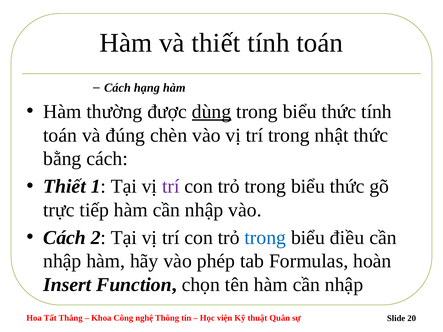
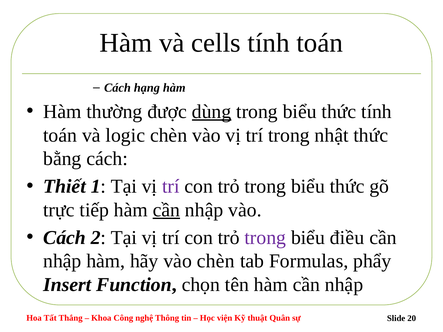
và thiết: thiết -> cells
đúng: đúng -> logic
cần at (166, 210) underline: none -> present
trong at (265, 238) colour: blue -> purple
vào phép: phép -> chèn
hoàn: hoàn -> phẩy
